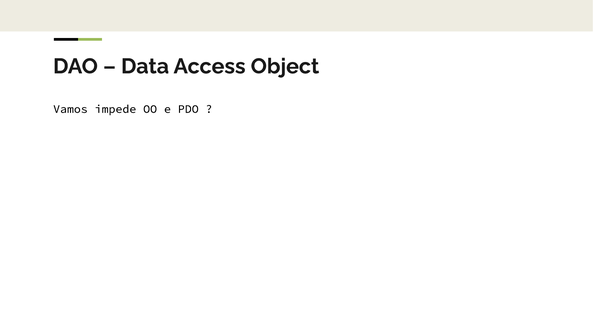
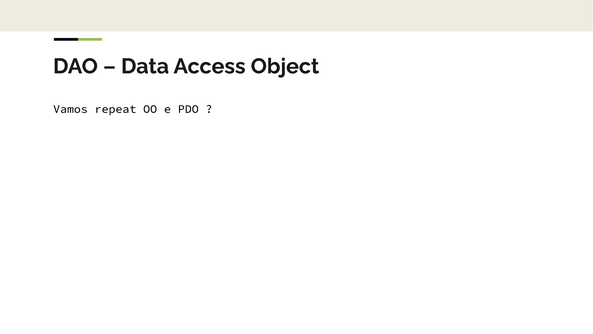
impede: impede -> repeat
